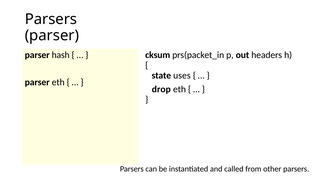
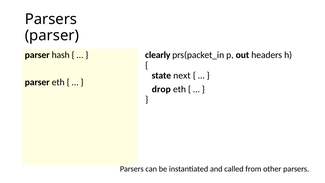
cksum: cksum -> clearly
uses: uses -> next
